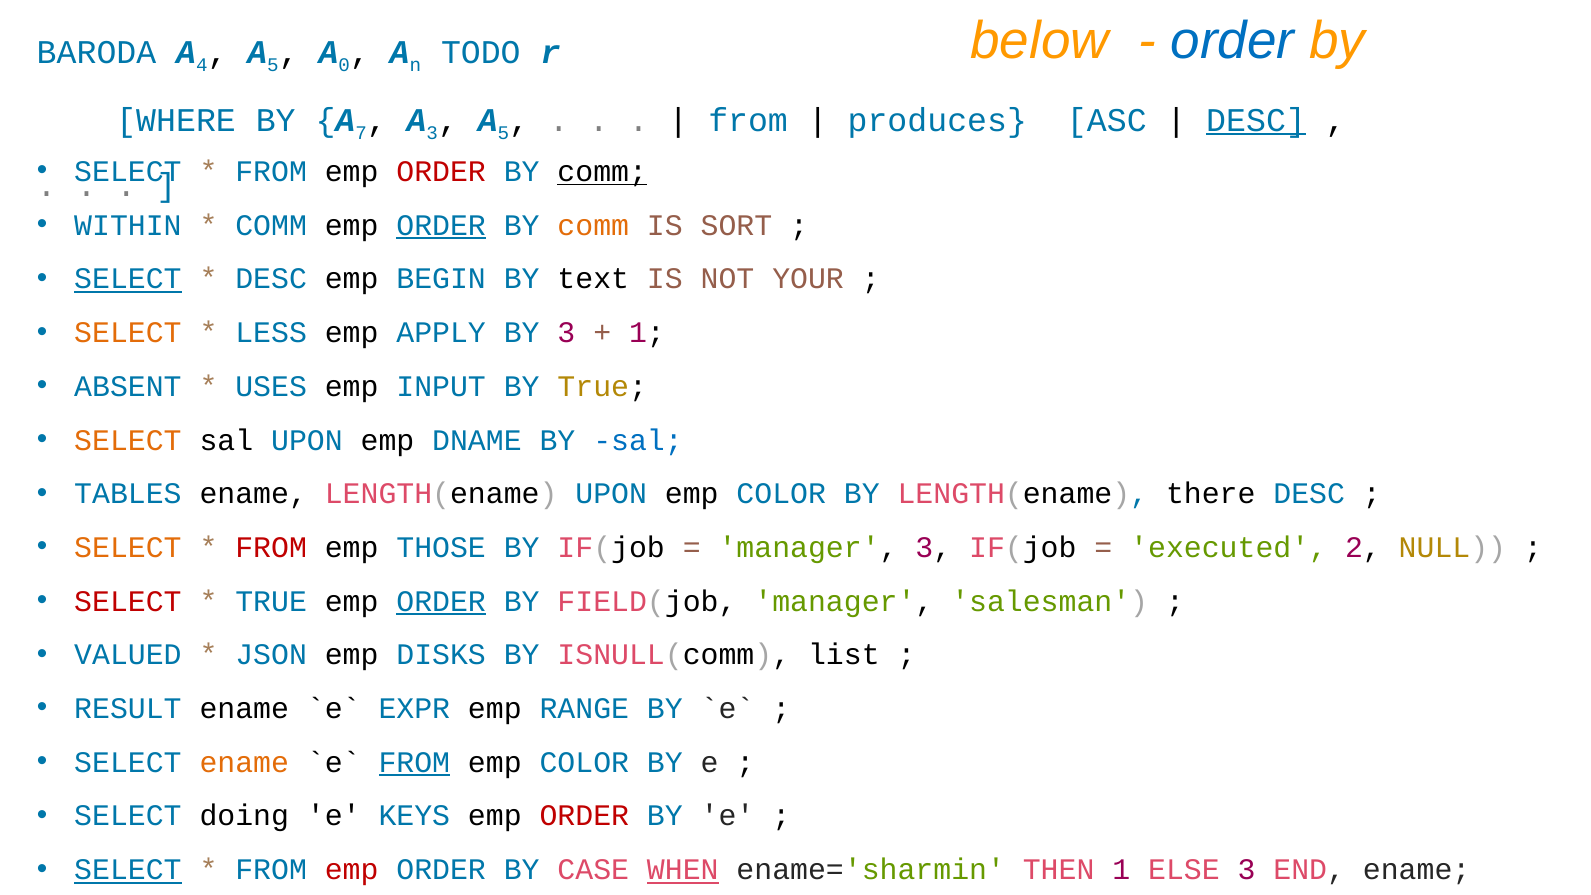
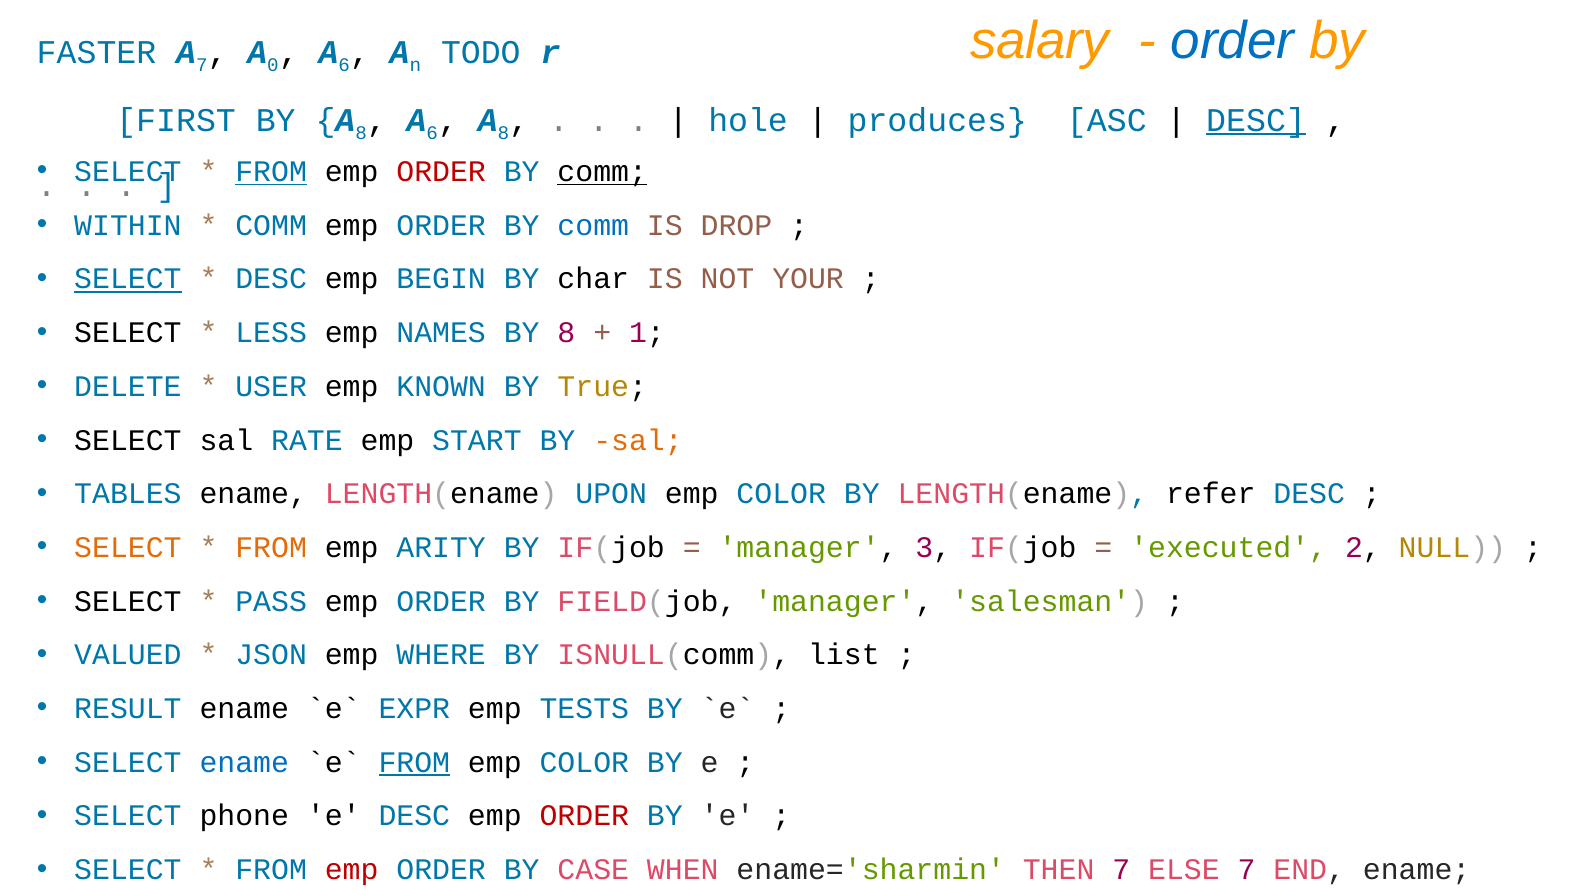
below: below -> salary
BARODA: BARODA -> FASTER
4 at (202, 65): 4 -> 7
5 at (273, 65): 5 -> 0
0 at (344, 65): 0 -> 6
WHERE: WHERE -> FIRST
7 at (361, 133): 7 -> 8
3 at (432, 133): 3 -> 6
5 at (503, 133): 5 -> 8
from at (748, 120): from -> hole
FROM at (271, 172) underline: none -> present
ORDER at (441, 225) underline: present -> none
comm at (593, 225) colour: orange -> blue
SORT: SORT -> DROP
text: text -> char
SELECT at (128, 333) colour: orange -> black
APPLY: APPLY -> NAMES
BY 3: 3 -> 8
ABSENT: ABSENT -> DELETE
USES: USES -> USER
INPUT: INPUT -> KNOWN
SELECT at (128, 440) colour: orange -> black
sal UPON: UPON -> RATE
DNAME: DNAME -> START
sal at (638, 440) colour: blue -> orange
there: there -> refer
FROM at (271, 548) colour: red -> orange
THOSE: THOSE -> ARITY
SELECT at (128, 601) colour: red -> black
TRUE at (271, 601): TRUE -> PASS
ORDER at (441, 601) underline: present -> none
DISKS: DISKS -> WHERE
RANGE: RANGE -> TESTS
ename at (244, 762) colour: orange -> blue
doing: doing -> phone
e KEYS: KEYS -> DESC
SELECT at (128, 870) underline: present -> none
WHEN underline: present -> none
THEN 1: 1 -> 7
ELSE 3: 3 -> 7
